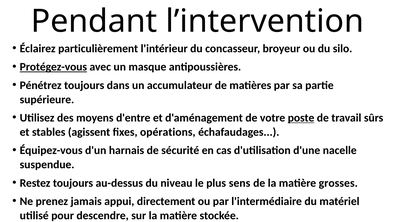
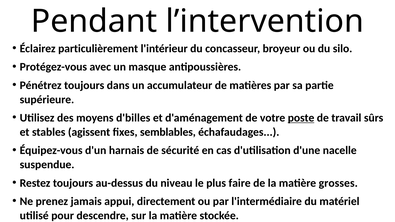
Protégez-vous underline: present -> none
d'entre: d'entre -> d'billes
opérations: opérations -> semblables
sens: sens -> faire
